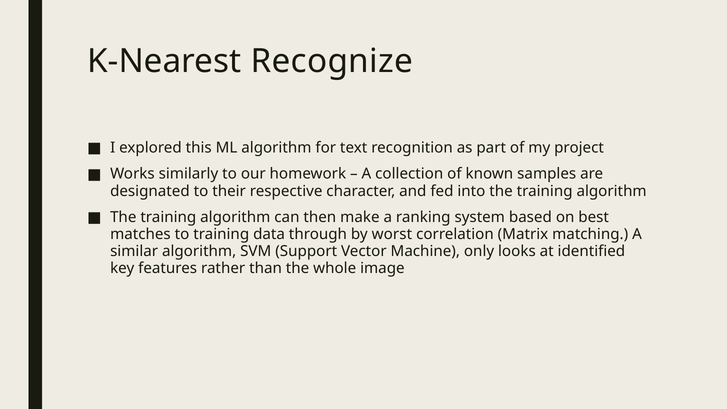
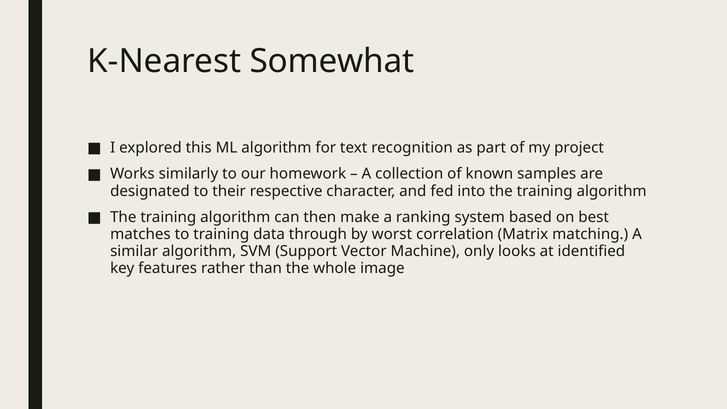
Recognize: Recognize -> Somewhat
